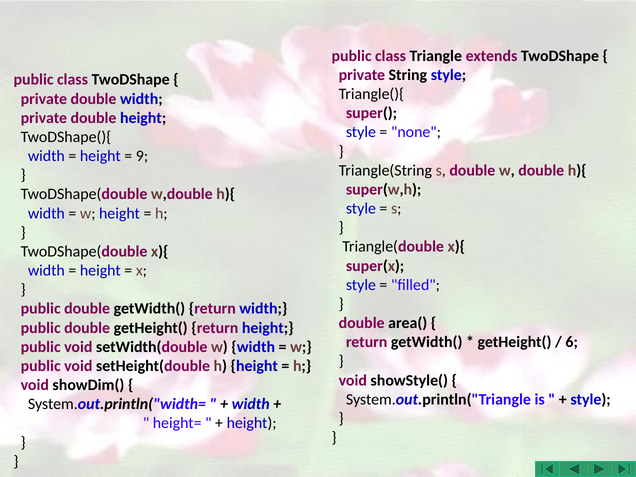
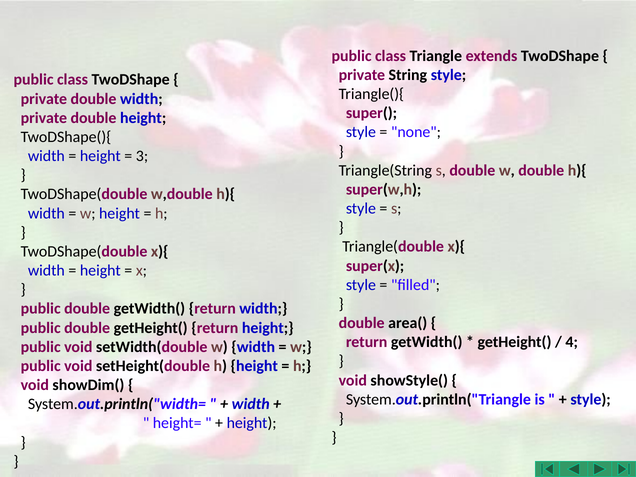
9: 9 -> 3
6: 6 -> 4
